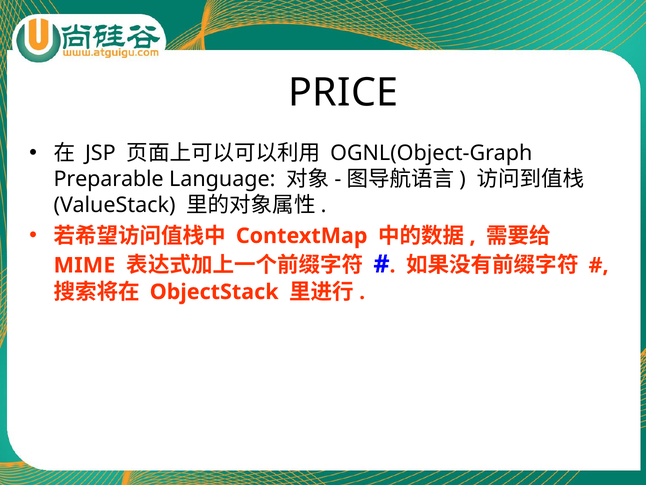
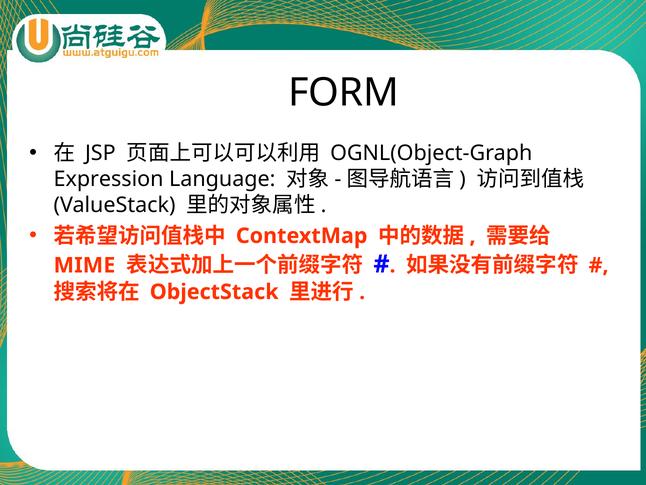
PRICE: PRICE -> FORM
Preparable: Preparable -> Expression
